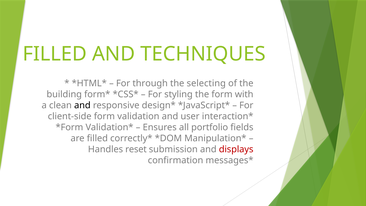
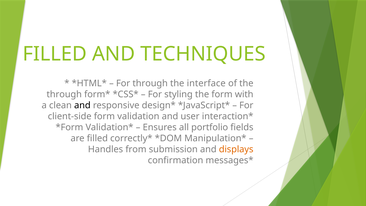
selecting: selecting -> interface
building at (64, 94): building -> through
reset: reset -> from
displays colour: red -> orange
